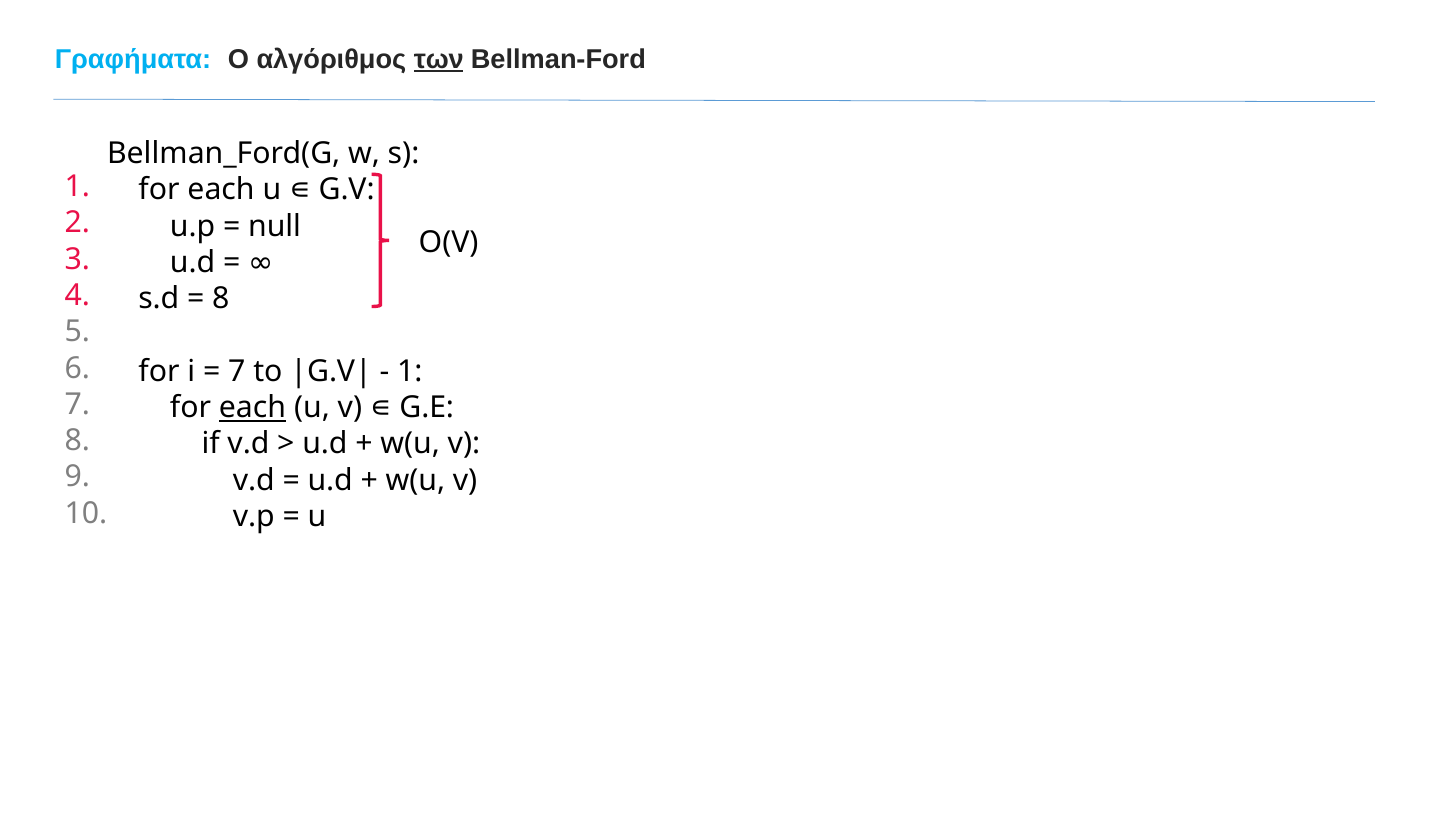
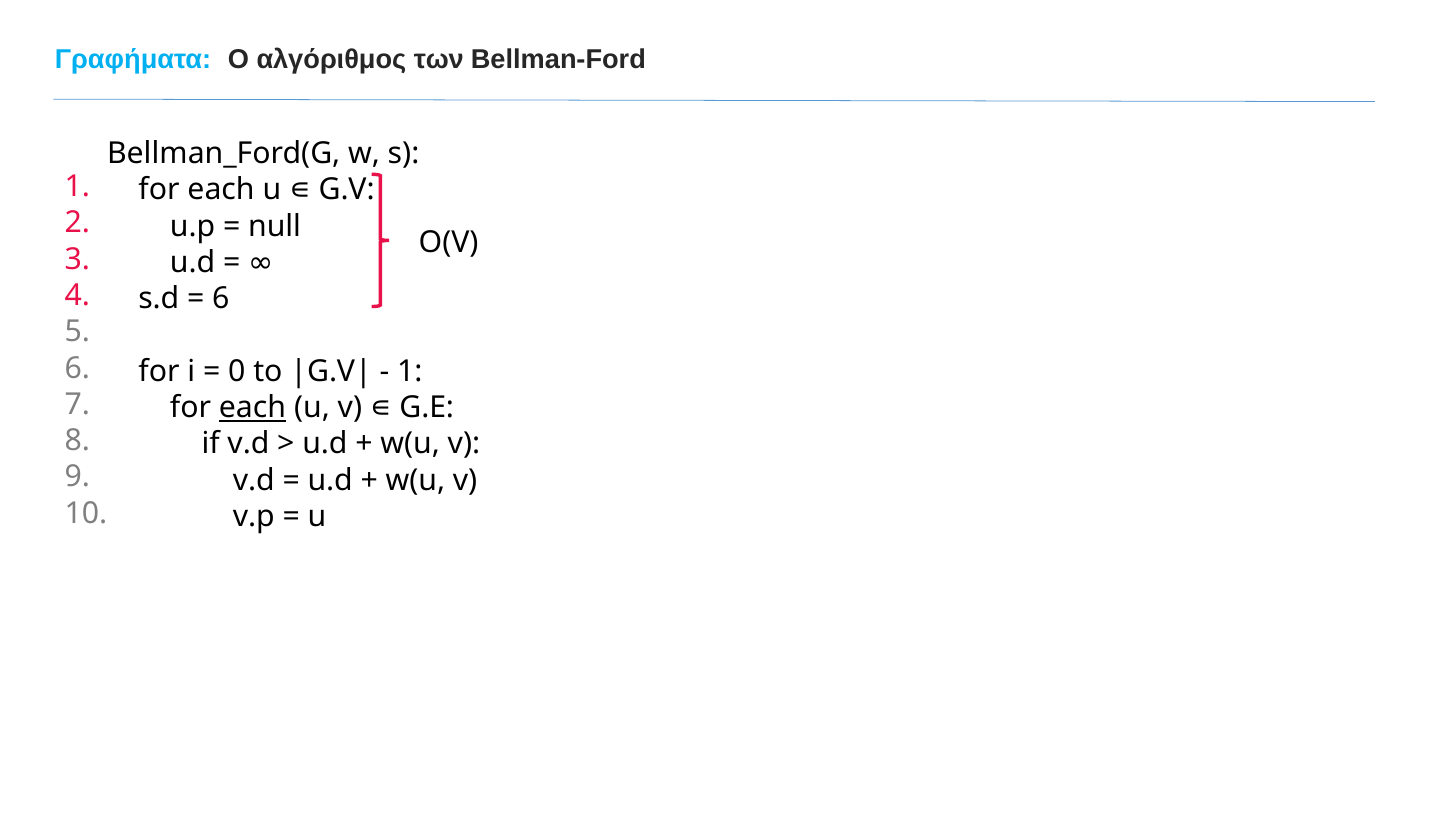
των underline: present -> none
8 at (221, 299): 8 -> 6
7 at (237, 371): 7 -> 0
